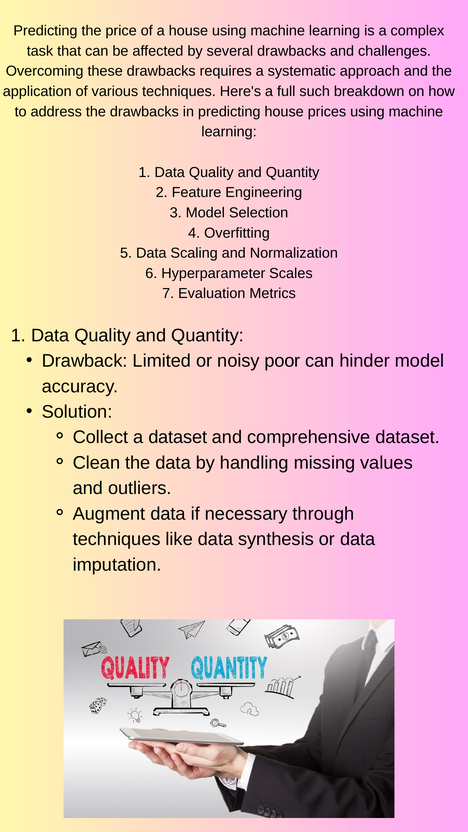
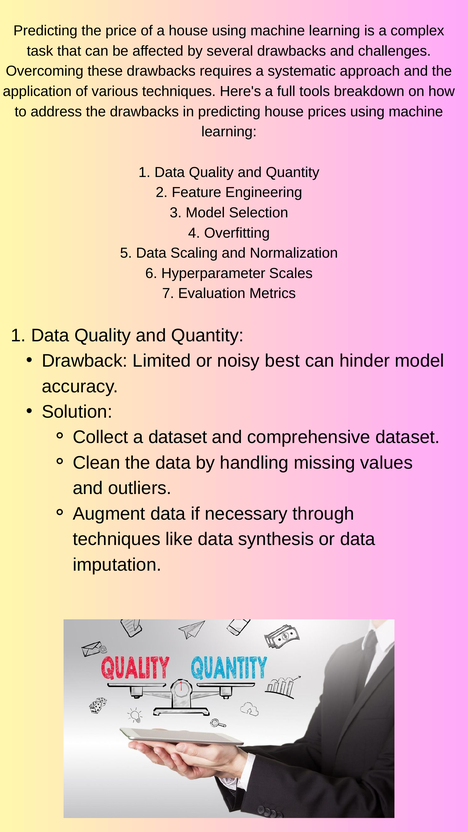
such: such -> tools
poor: poor -> best
